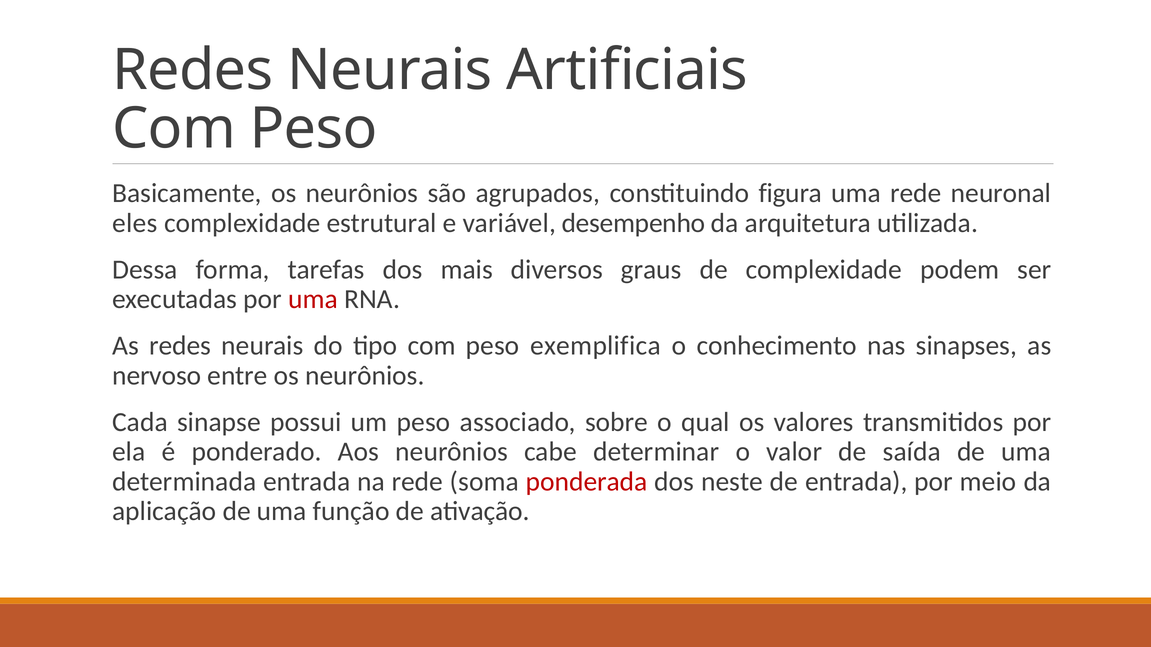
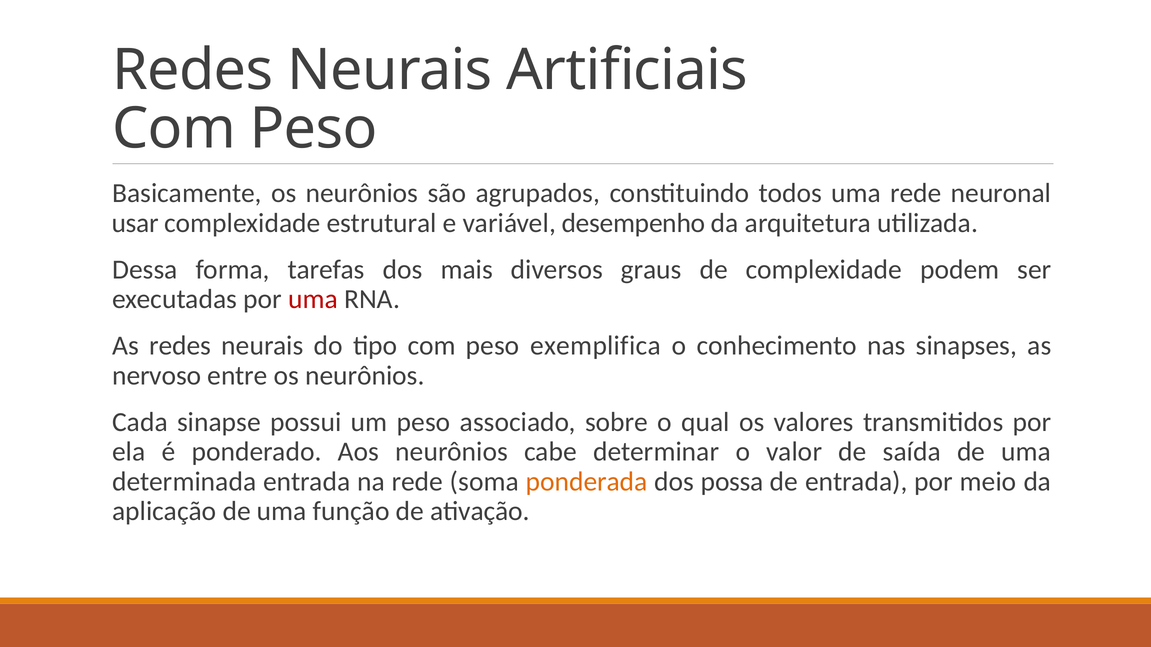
figura: figura -> todos
eles: eles -> usar
ponderada colour: red -> orange
neste: neste -> possa
